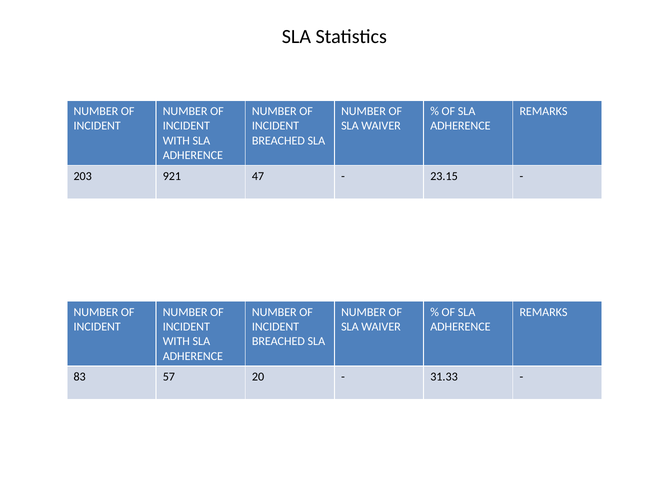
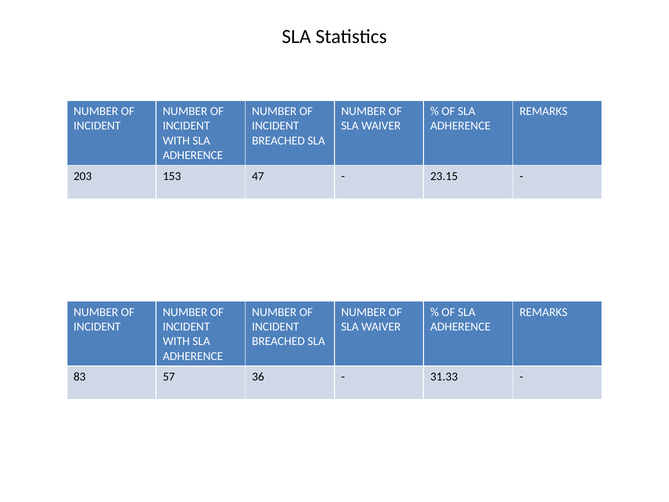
921: 921 -> 153
20: 20 -> 36
